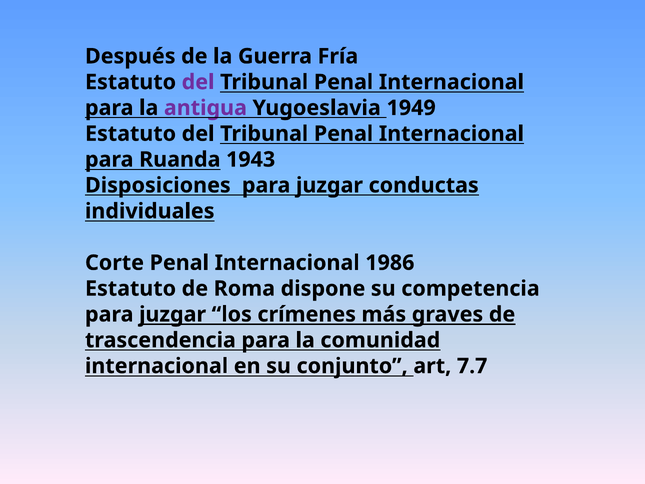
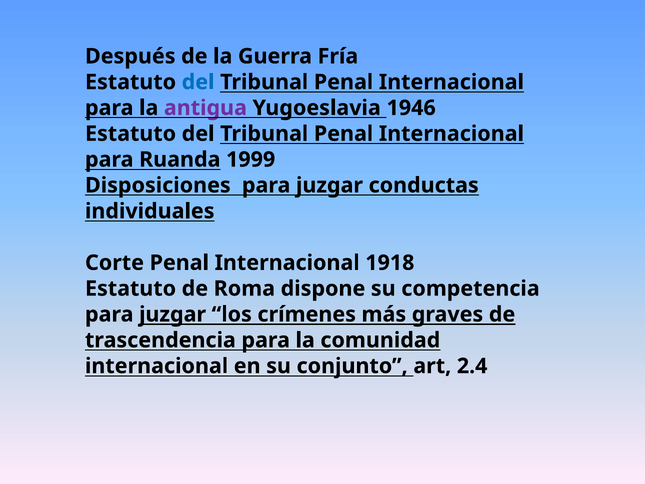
del at (198, 82) colour: purple -> blue
1949: 1949 -> 1946
1943: 1943 -> 1999
1986: 1986 -> 1918
7.7: 7.7 -> 2.4
